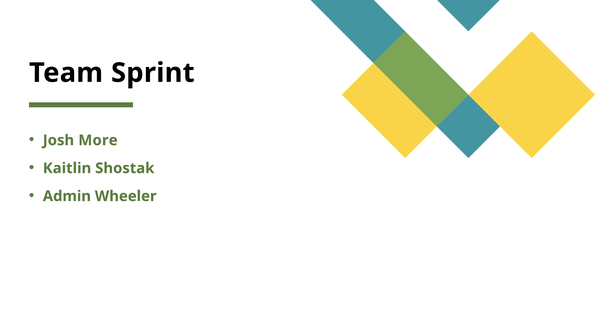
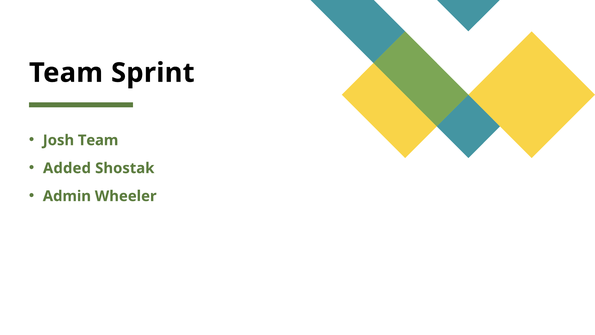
Josh More: More -> Team
Kaitlin: Kaitlin -> Added
